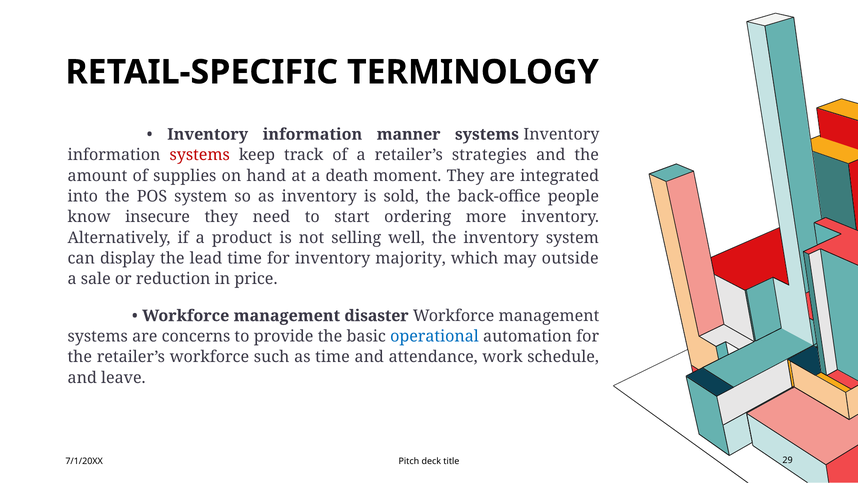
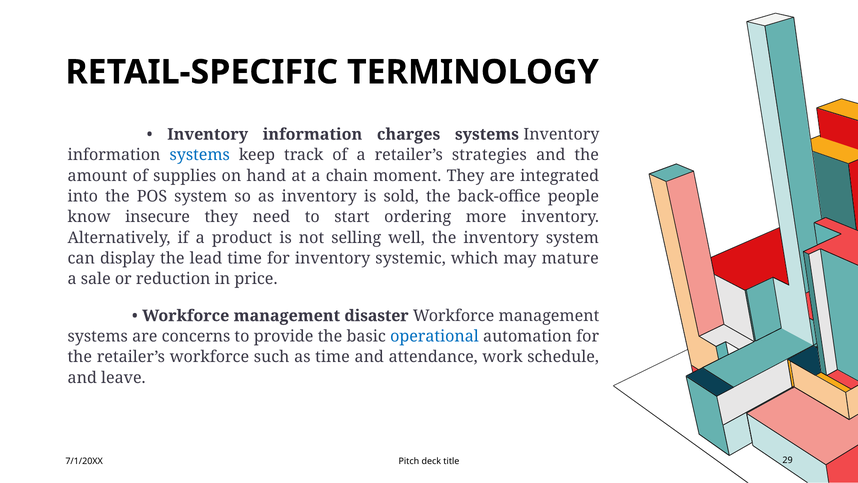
manner: manner -> charges
systems at (200, 155) colour: red -> blue
death: death -> chain
majority: majority -> systemic
outside: outside -> mature
